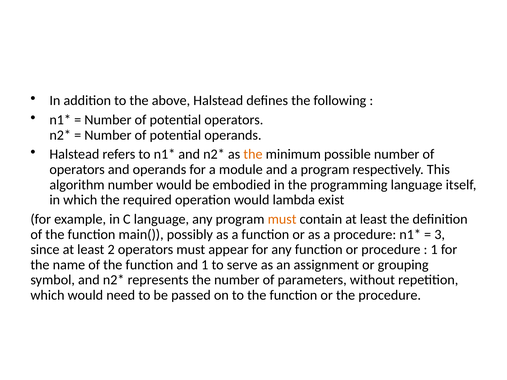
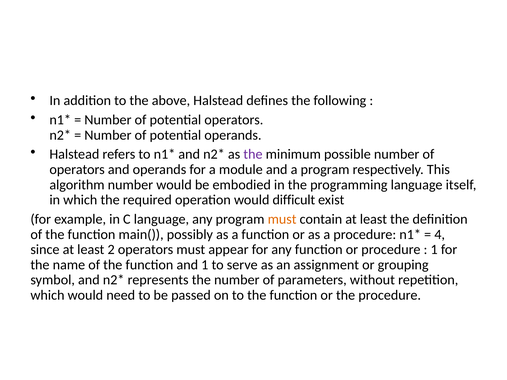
the at (253, 154) colour: orange -> purple
lambda: lambda -> difficult
3: 3 -> 4
